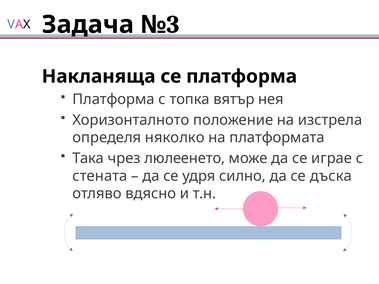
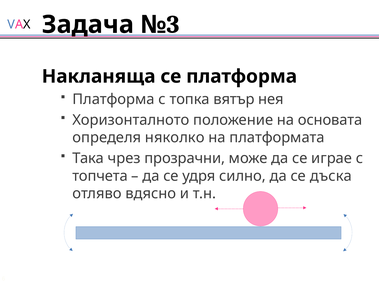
изстрела: изстрела -> основата
люлеенето: люлеенето -> прозрачни
стената: стената -> топчета
